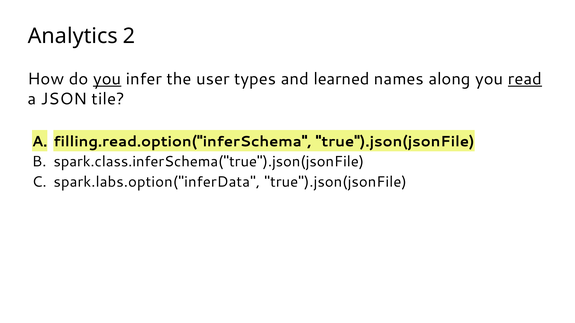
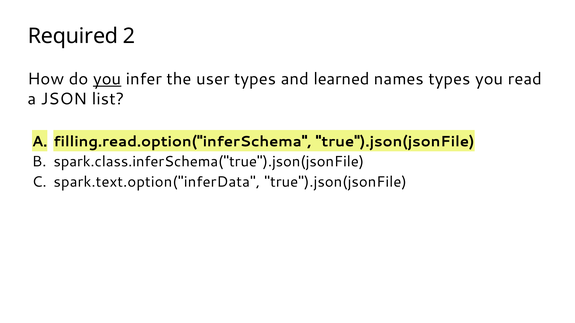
Analytics: Analytics -> Required
names along: along -> types
read underline: present -> none
tile: tile -> list
spark.labs.option("inferData: spark.labs.option("inferData -> spark.text.option("inferData
